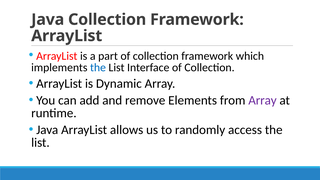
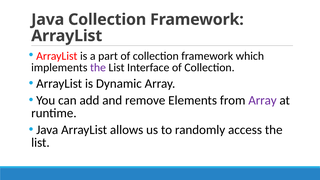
the at (98, 67) colour: blue -> purple
